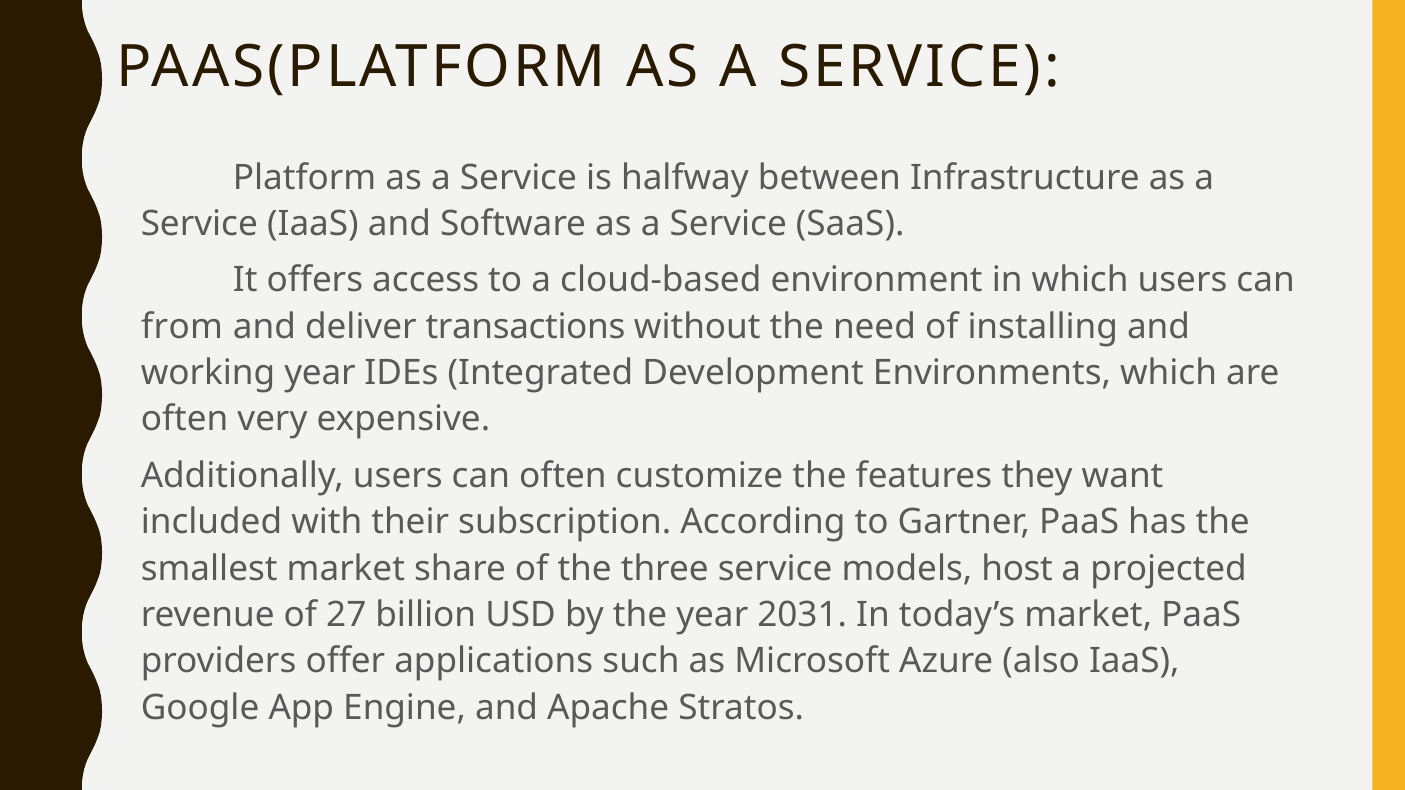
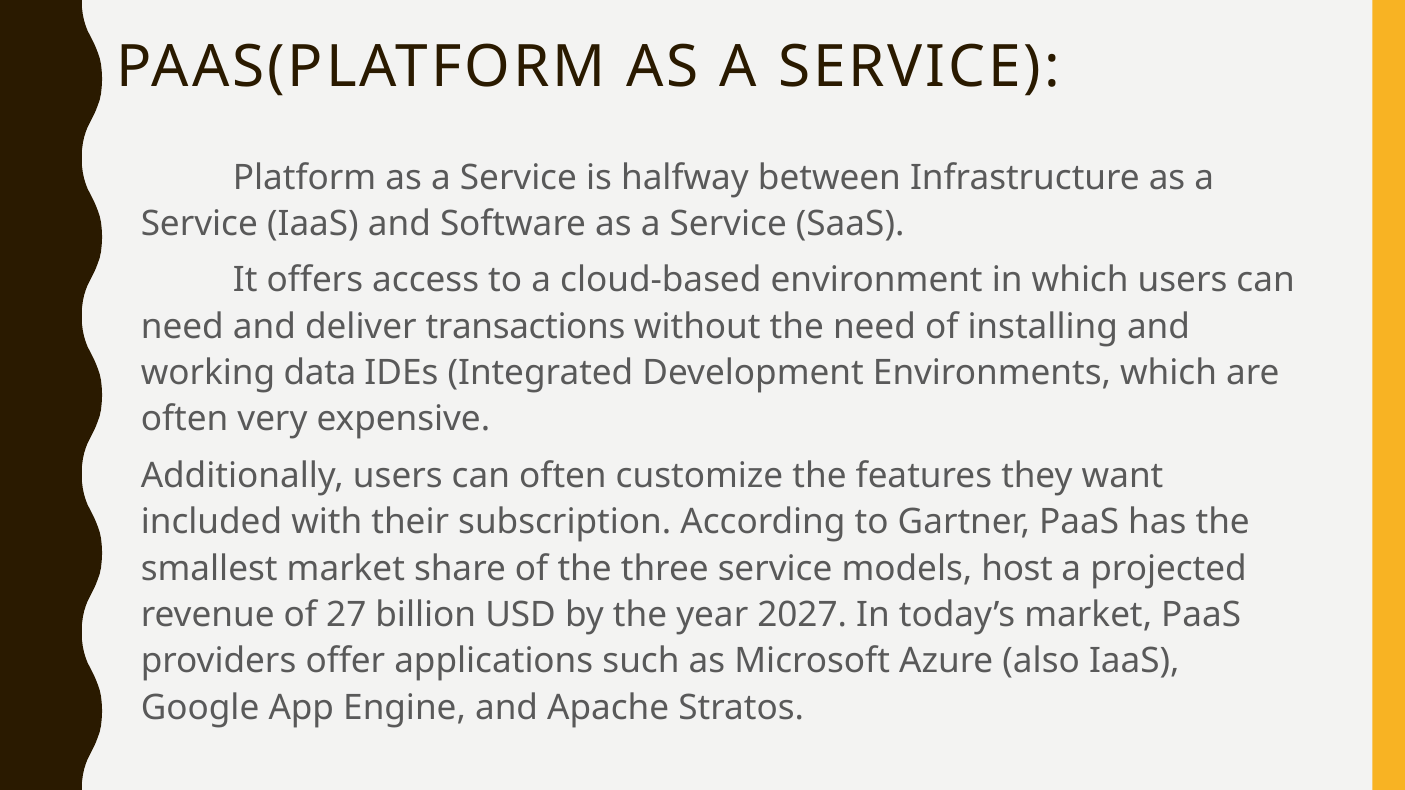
from at (182, 327): from -> need
working year: year -> data
2031: 2031 -> 2027
